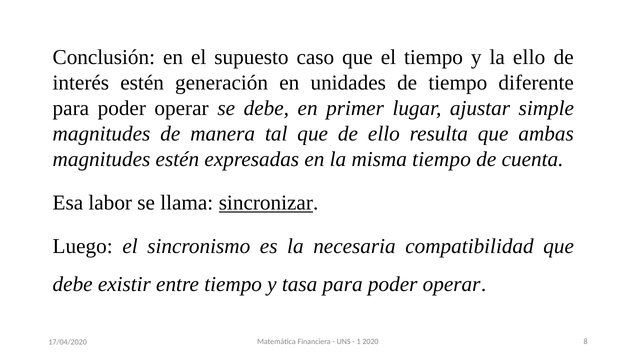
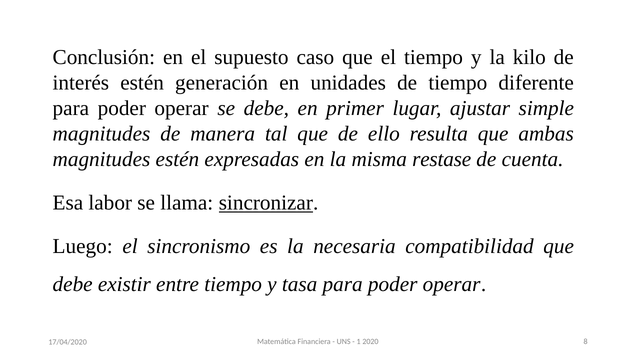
la ello: ello -> kilo
misma tiempo: tiempo -> restase
